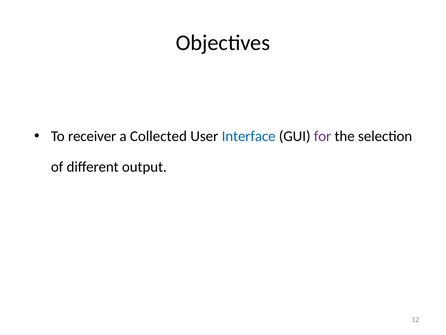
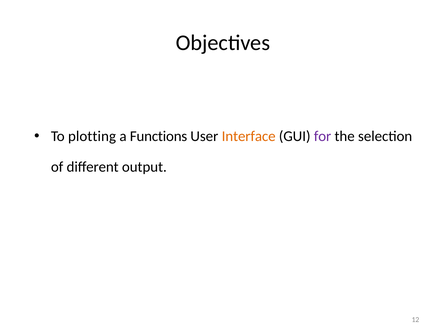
receiver: receiver -> plotting
Collected: Collected -> Functions
Interface colour: blue -> orange
